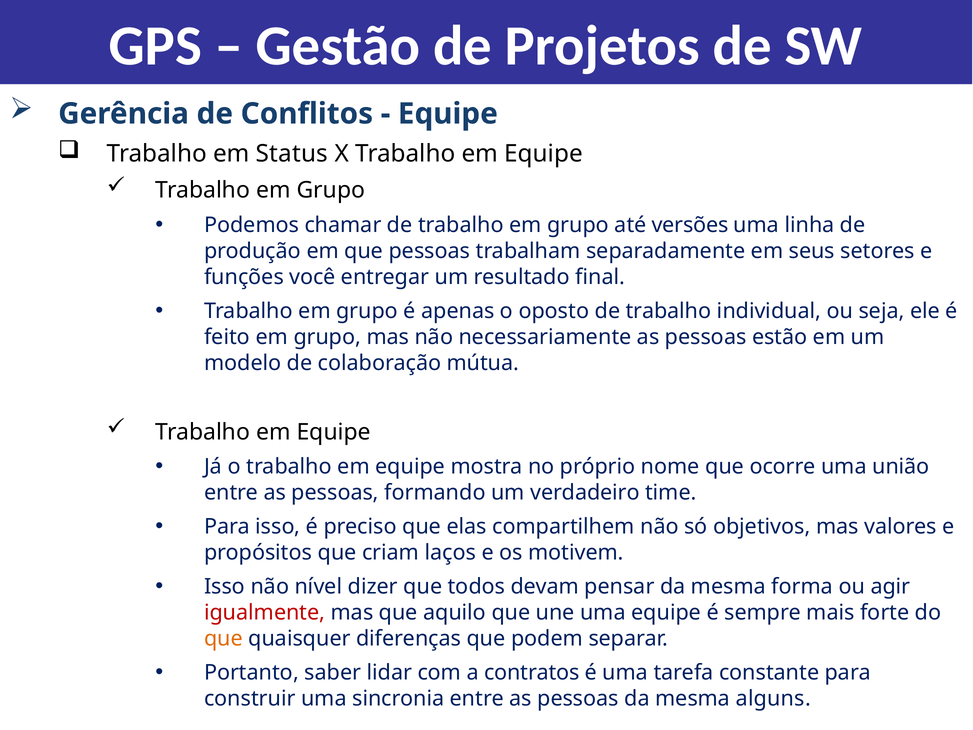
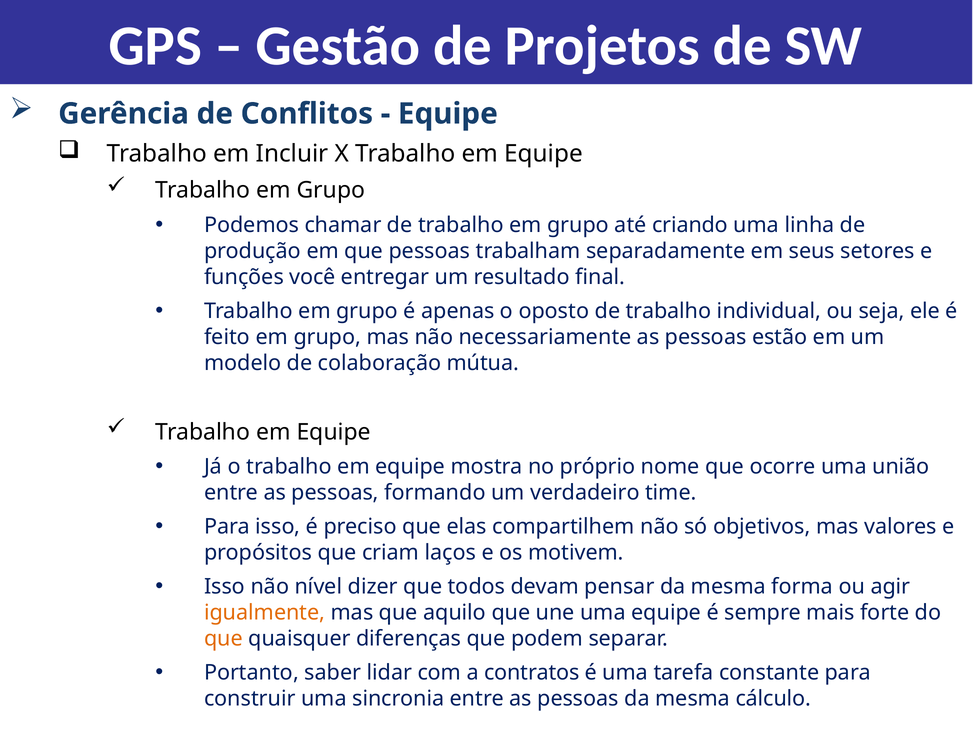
Status: Status -> Incluir
versões: versões -> criando
igualmente colour: red -> orange
alguns: alguns -> cálculo
